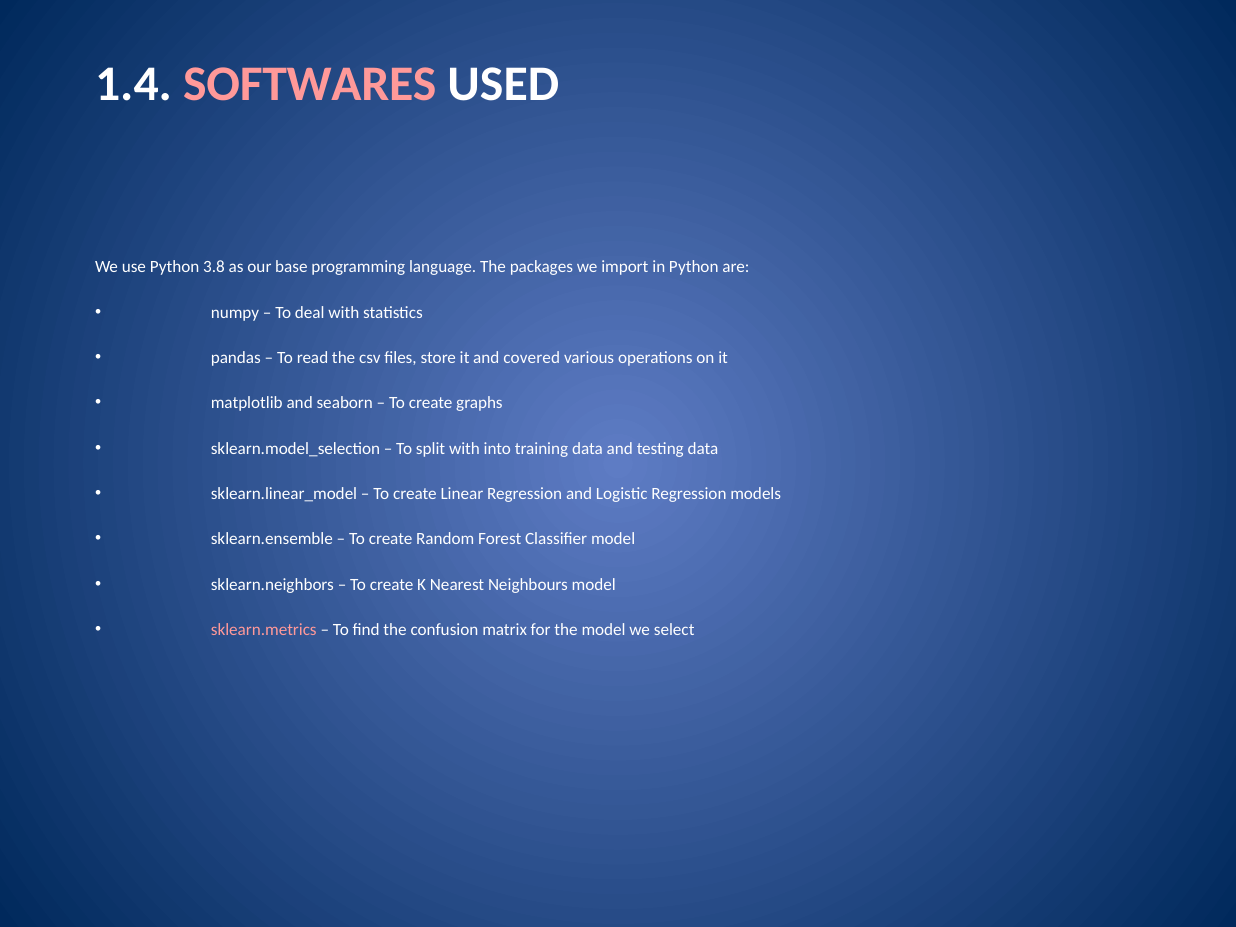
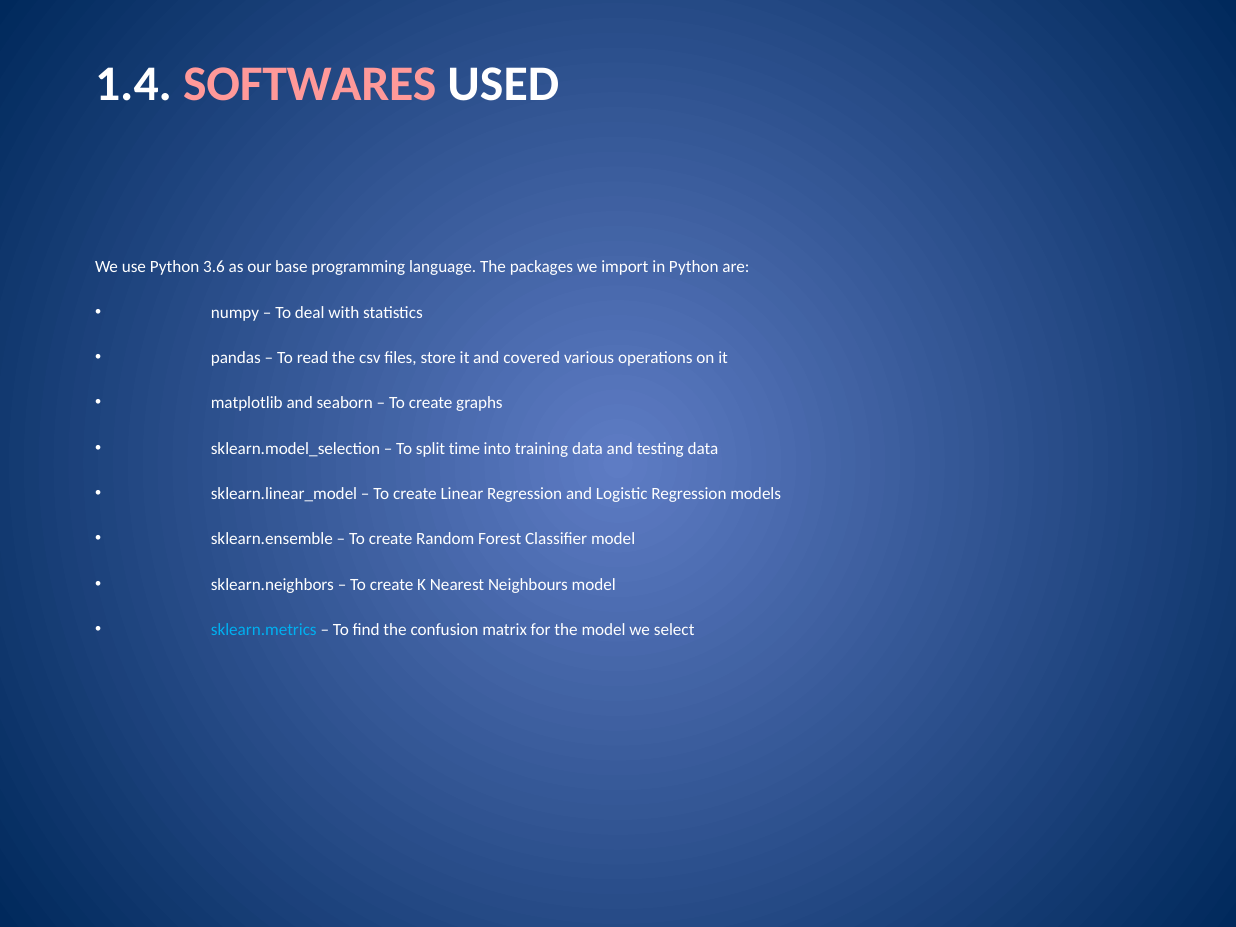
3.8: 3.8 -> 3.6
split with: with -> time
sklearn.metrics colour: pink -> light blue
